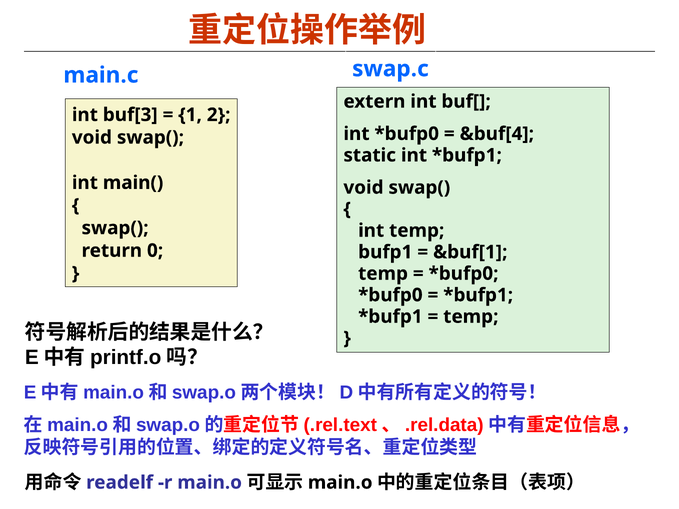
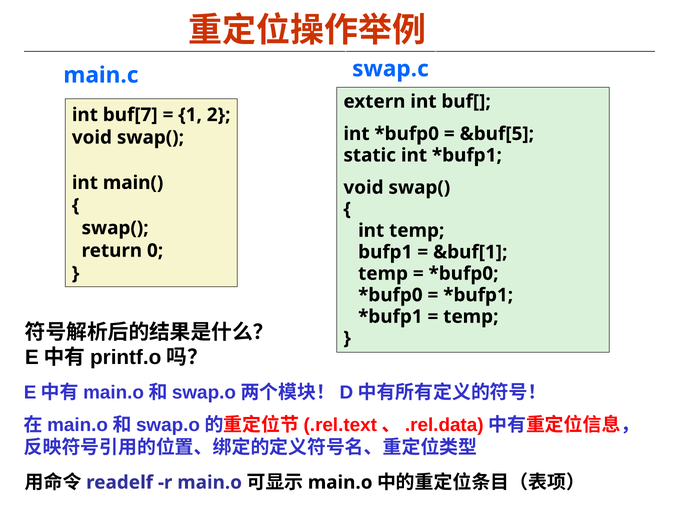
buf[3: buf[3 -> buf[7
&buf[4: &buf[4 -> &buf[5
